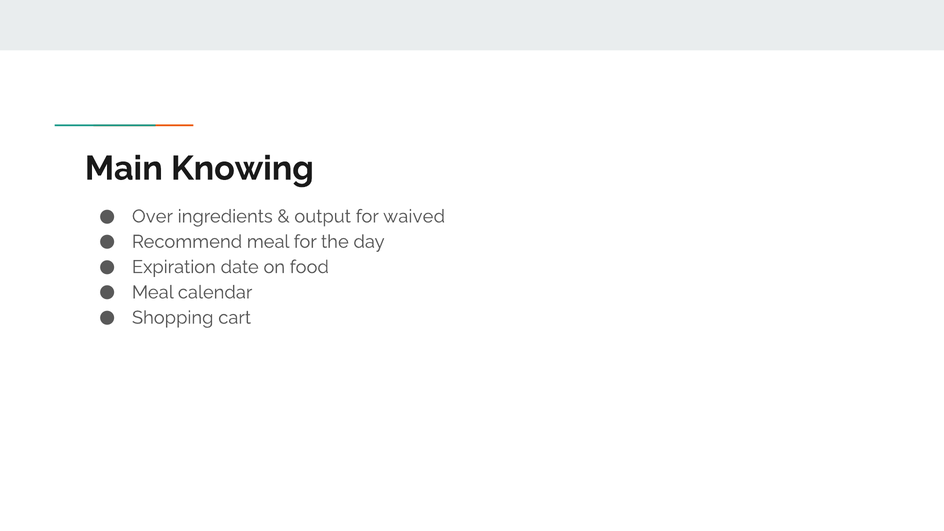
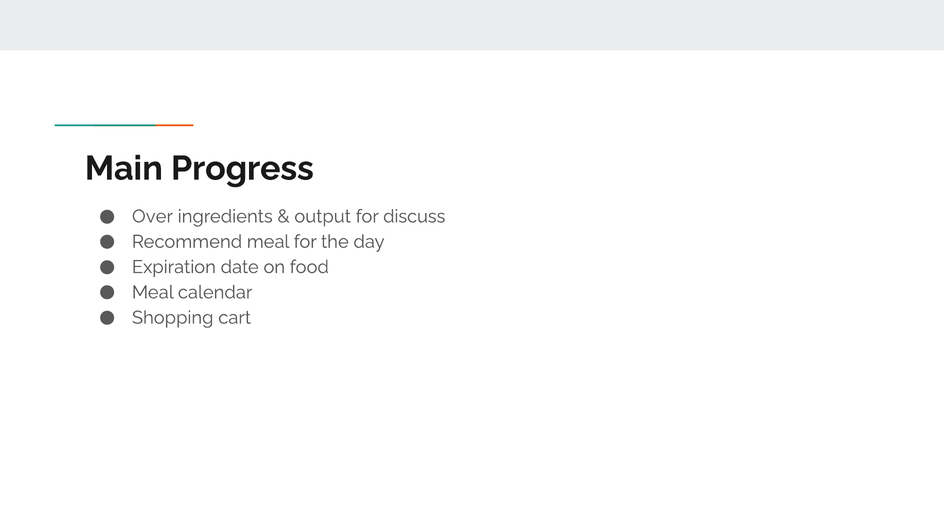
Knowing: Knowing -> Progress
waived: waived -> discuss
